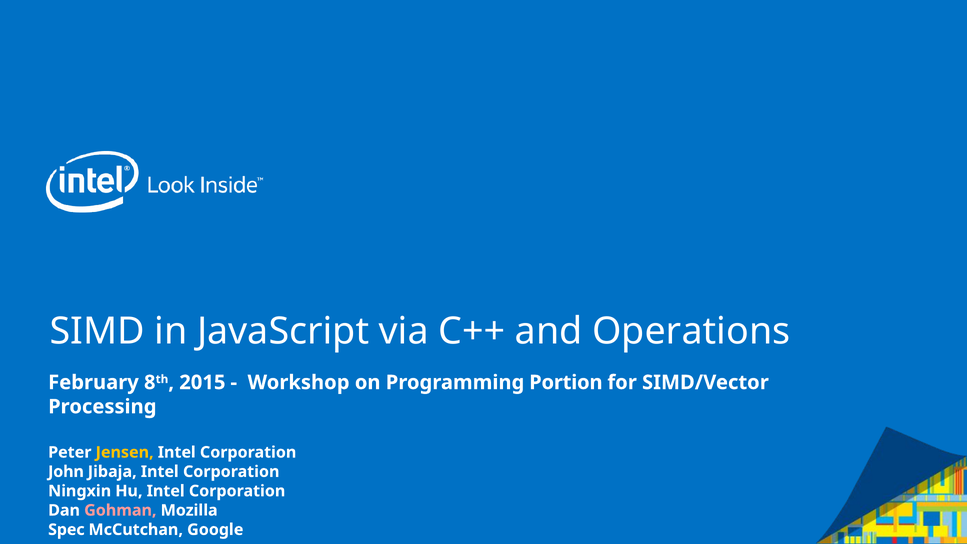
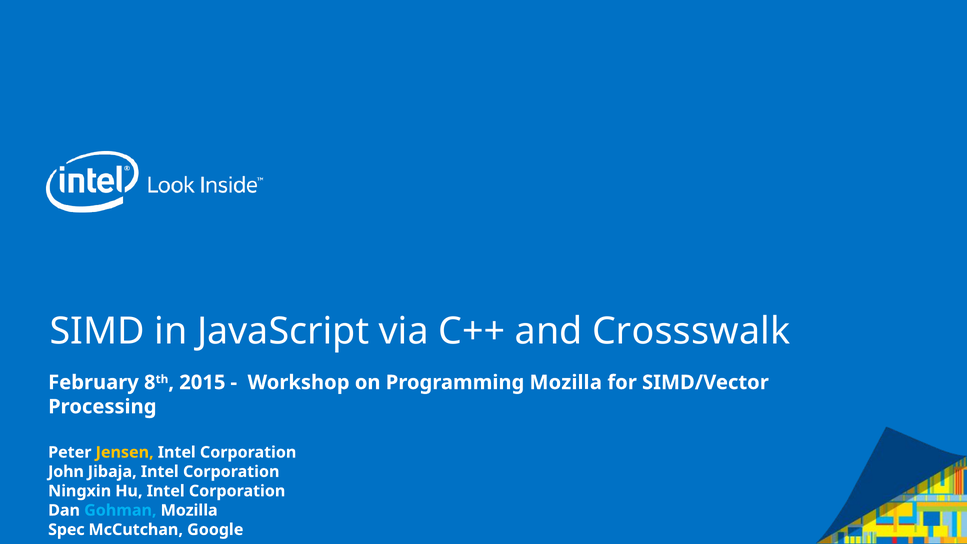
Operations: Operations -> Crossswalk
Programming Portion: Portion -> Mozilla
Gohman colour: pink -> light blue
